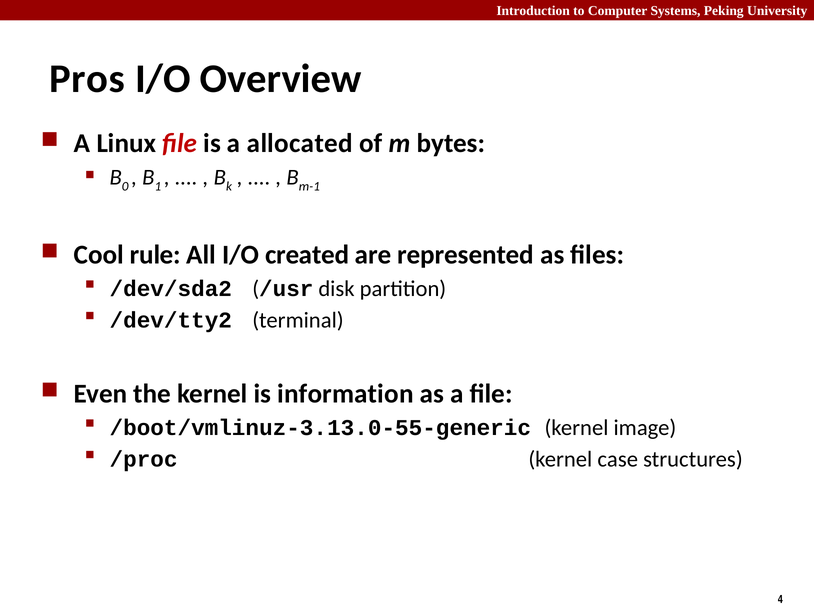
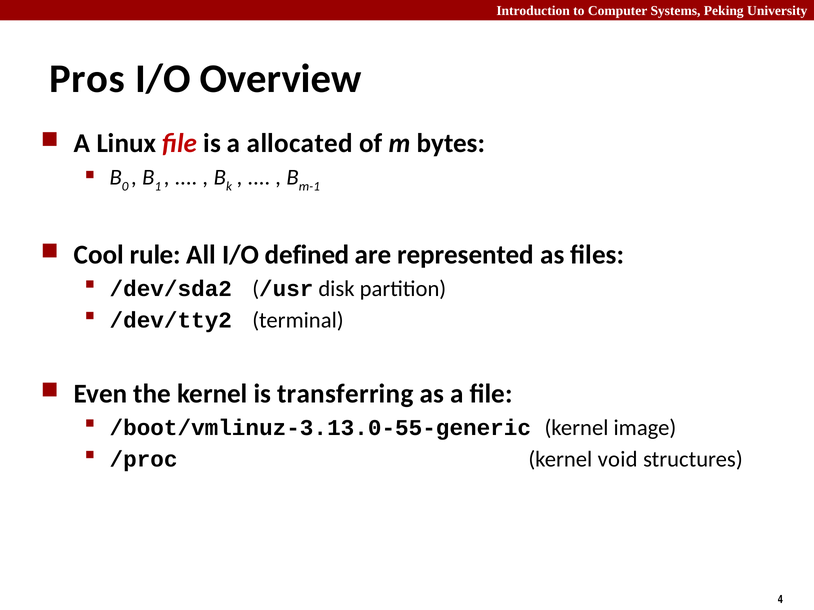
created: created -> defined
information: information -> transferring
case: case -> void
